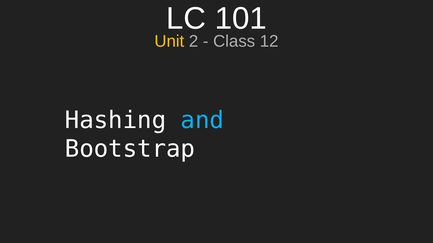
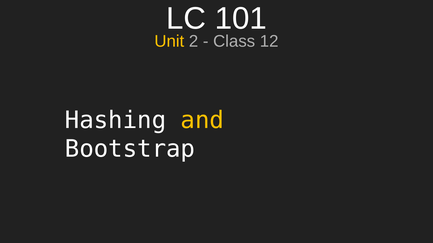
and colour: light blue -> yellow
